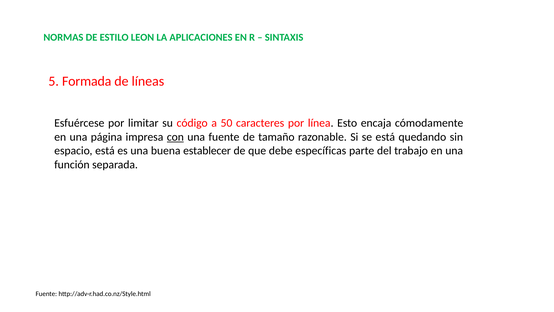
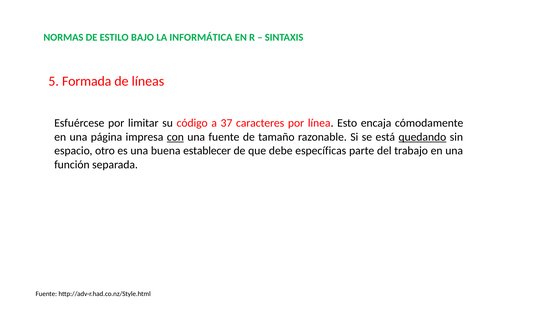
LEON: LEON -> BAJO
APLICACIONES: APLICACIONES -> INFORMÁTICA
50: 50 -> 37
quedando underline: none -> present
espacio está: está -> otro
